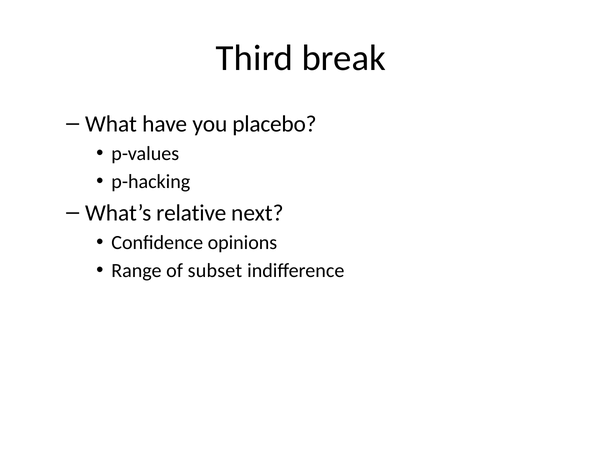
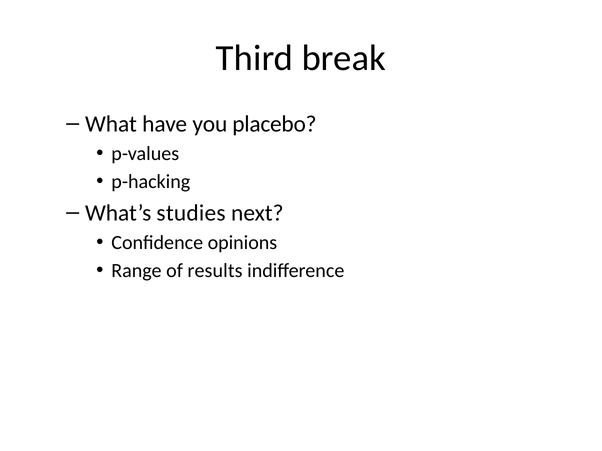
relative: relative -> studies
subset: subset -> results
